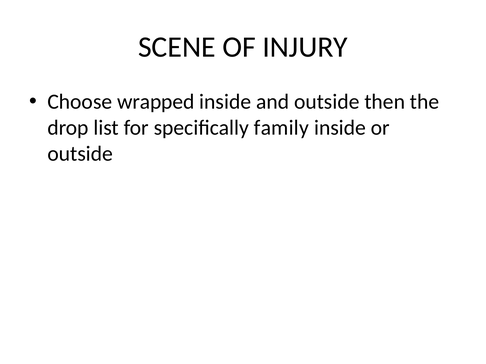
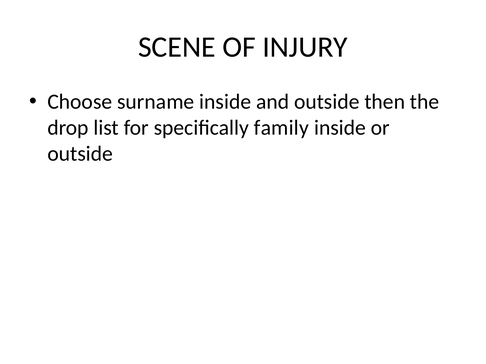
wrapped: wrapped -> surname
